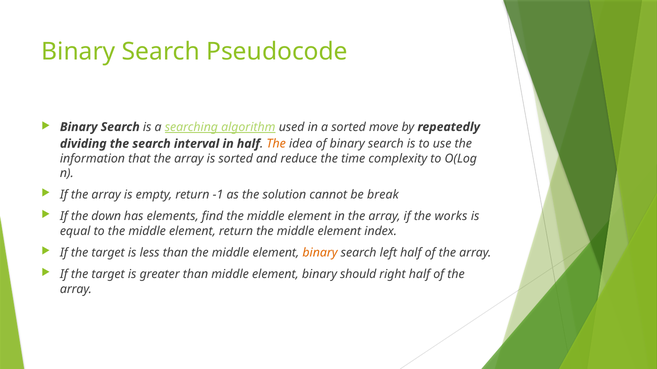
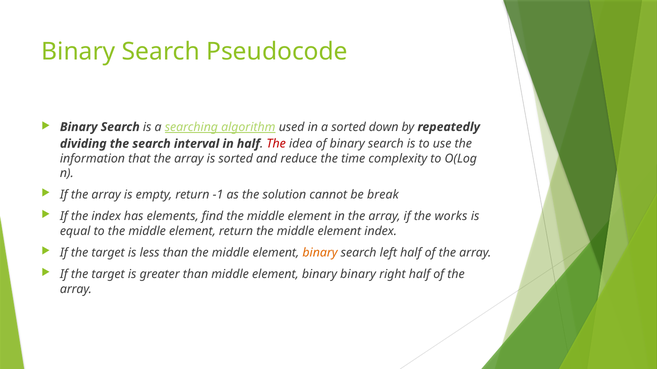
move: move -> down
The at (276, 144) colour: orange -> red
the down: down -> index
binary should: should -> binary
